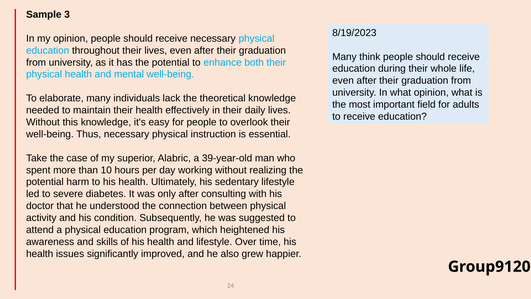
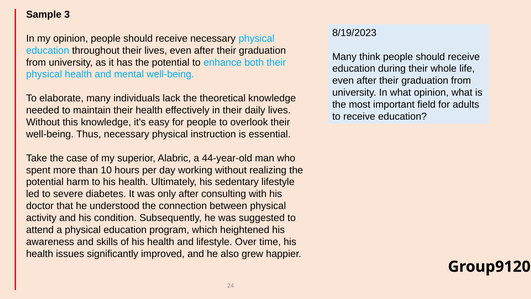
39-year-old: 39-year-old -> 44-year-old
